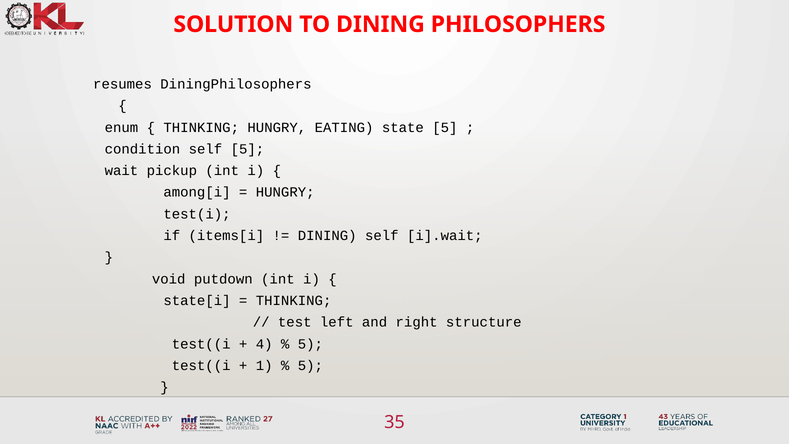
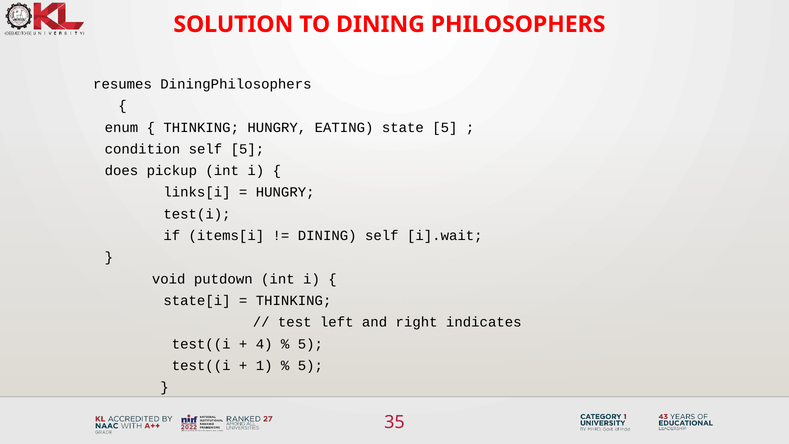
wait: wait -> does
among[i: among[i -> links[i
structure: structure -> indicates
